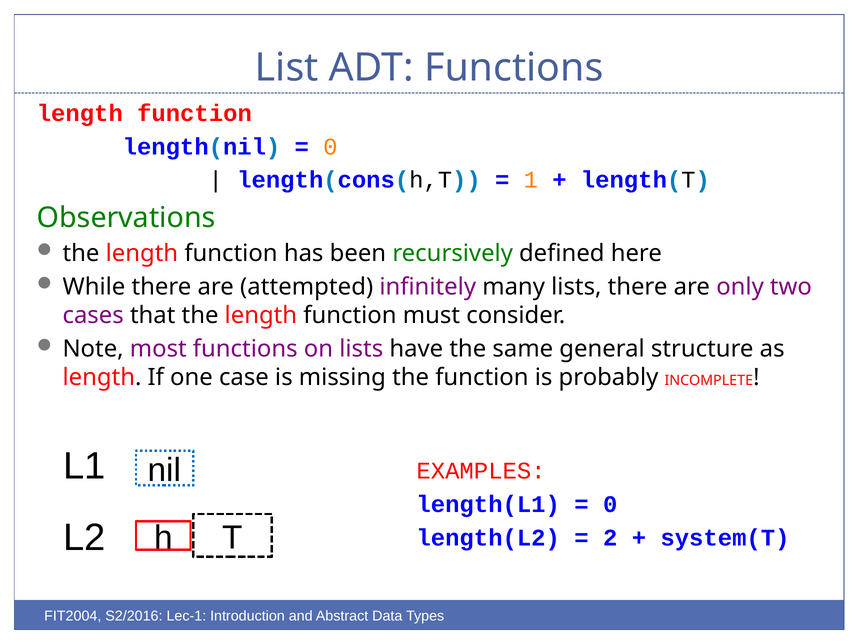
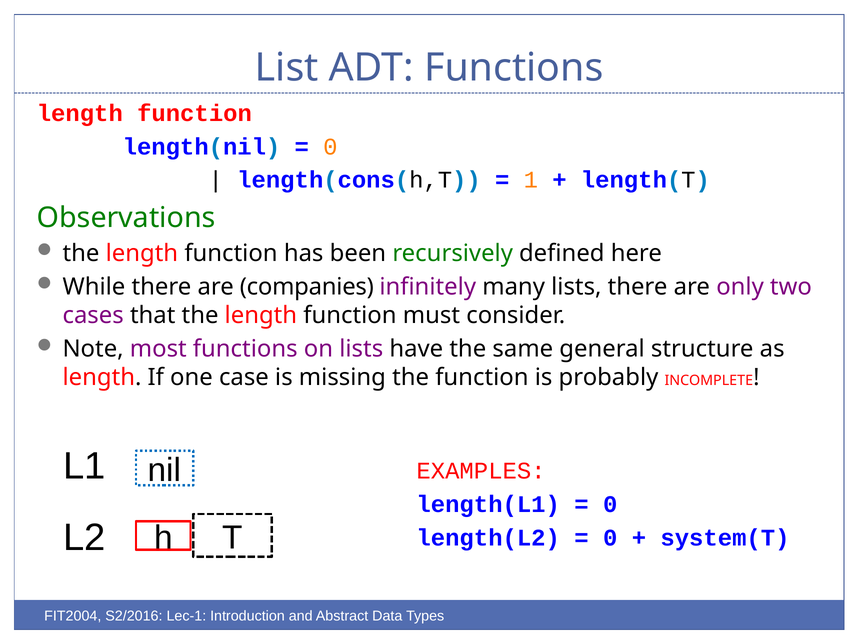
attempted: attempted -> companies
2 at (610, 538): 2 -> 0
